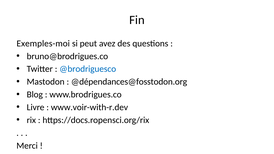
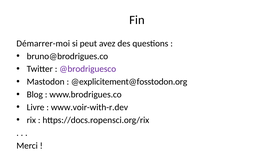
Exemples-moi: Exemples-moi -> Démarrer-moi
@brodriguesco colour: blue -> purple
@dépendances@fosstodon.org: @dépendances@fosstodon.org -> @explicitement@fosstodon.org
